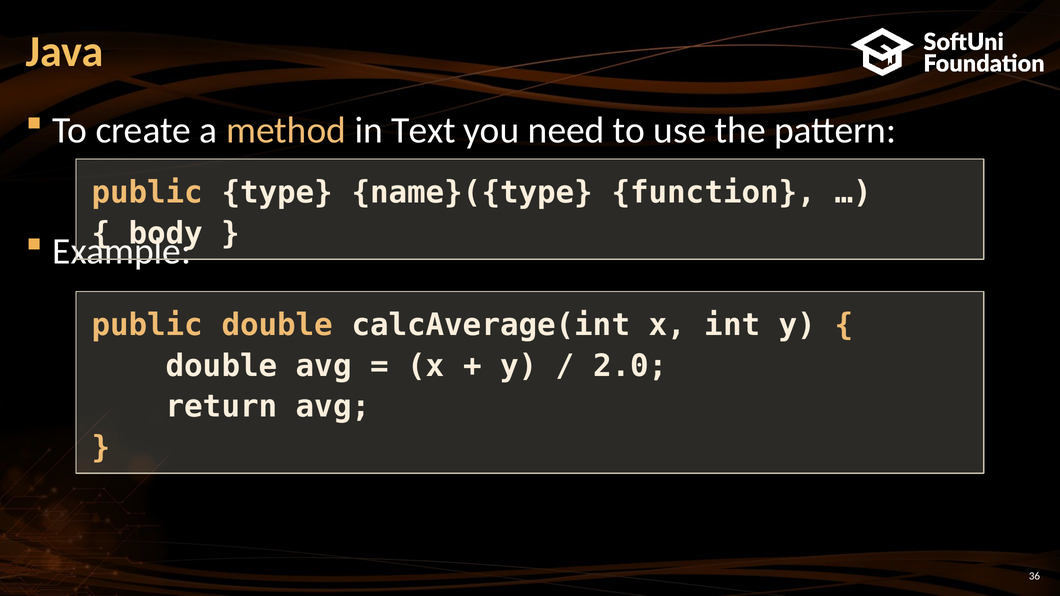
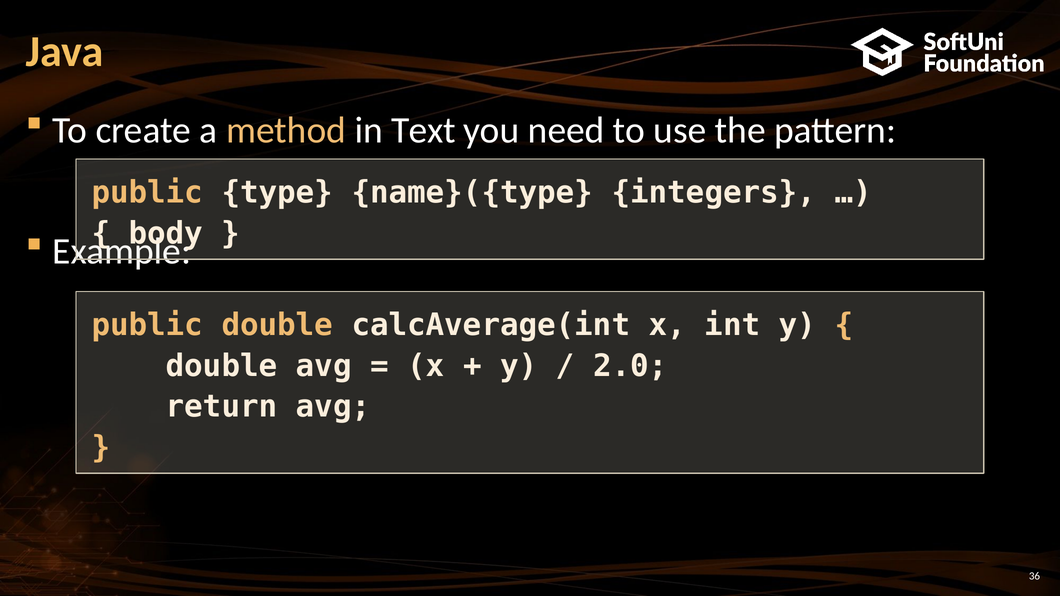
function: function -> integers
